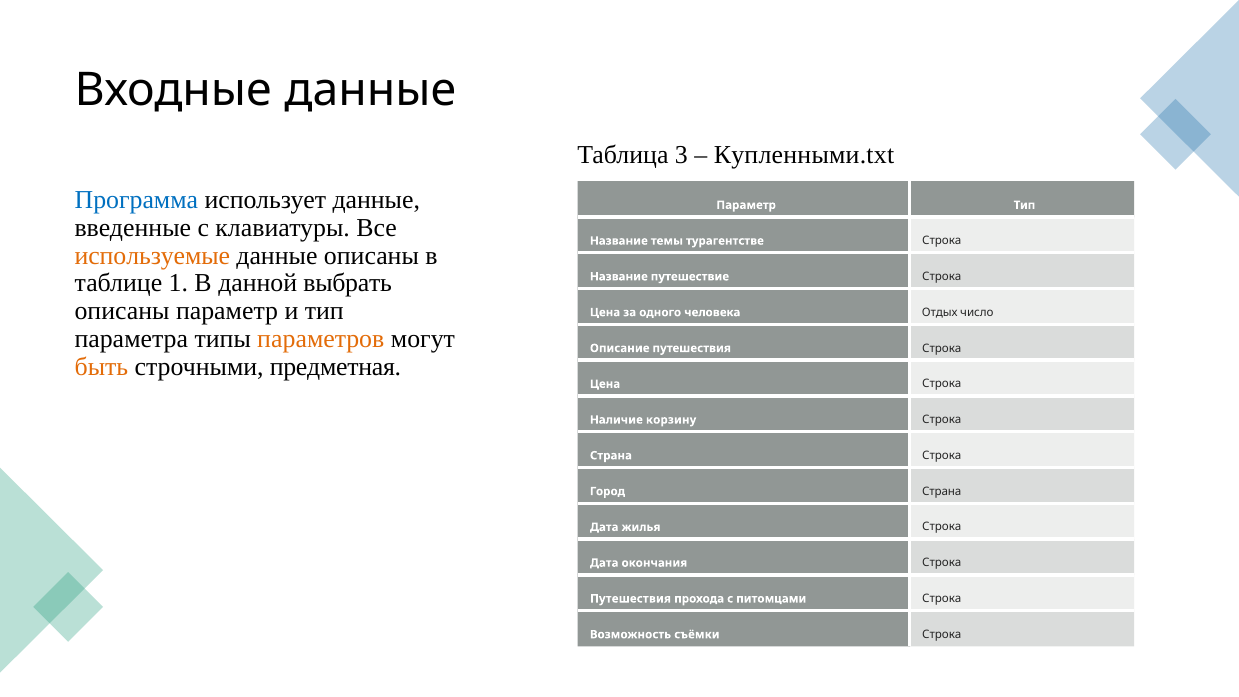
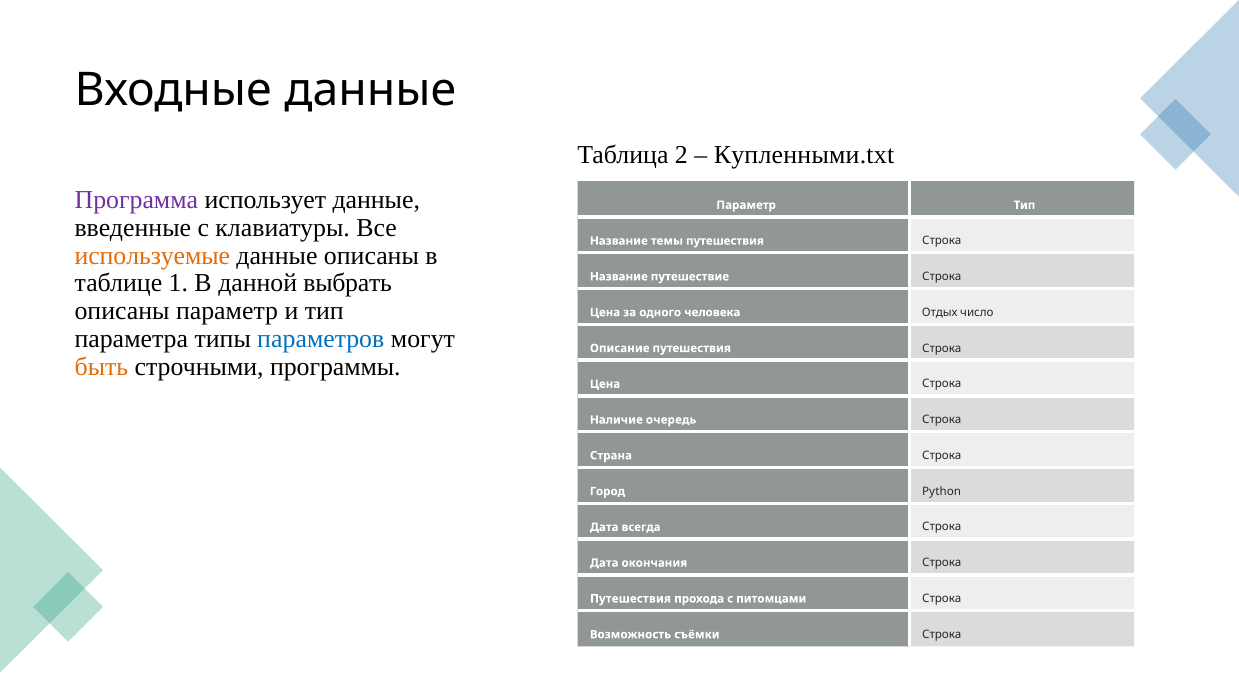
3: 3 -> 2
Программа colour: blue -> purple
темы турагентстве: турагентстве -> путешествия
параметров colour: orange -> blue
предметная: предметная -> программы
корзину: корзину -> очередь
Город Страна: Страна -> Python
жилья: жилья -> всегда
